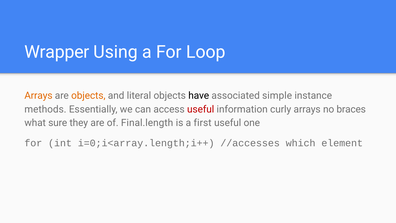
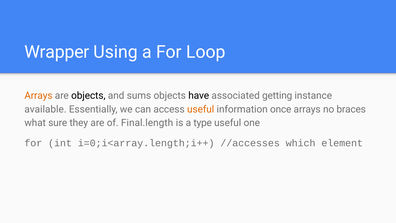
objects at (88, 95) colour: orange -> black
literal: literal -> sums
simple: simple -> getting
methods: methods -> available
useful at (201, 109) colour: red -> orange
curly: curly -> once
first: first -> type
